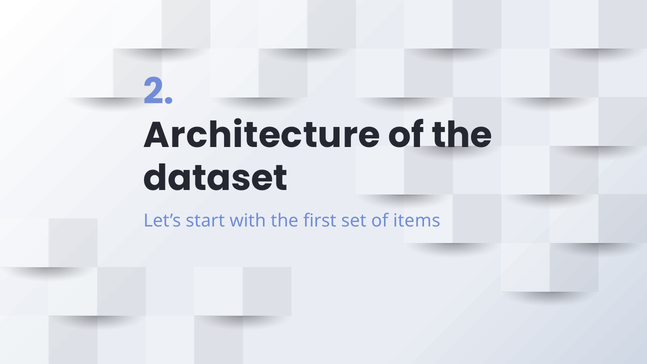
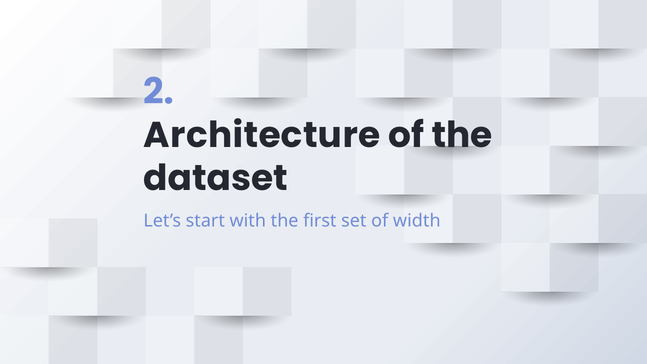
items: items -> width
